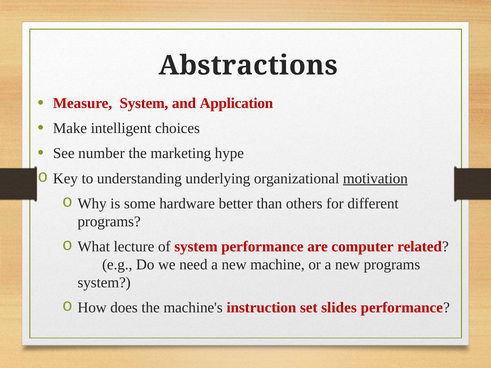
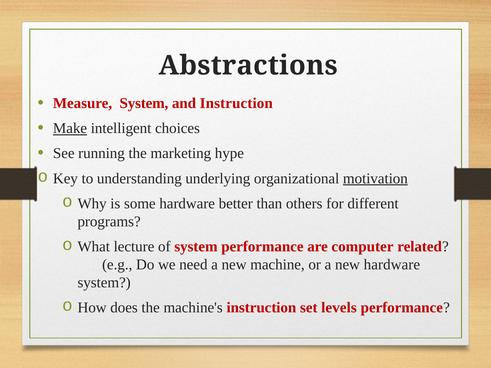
and Application: Application -> Instruction
Make underline: none -> present
number: number -> running
new programs: programs -> hardware
slides: slides -> levels
